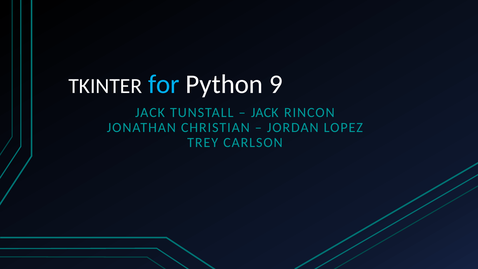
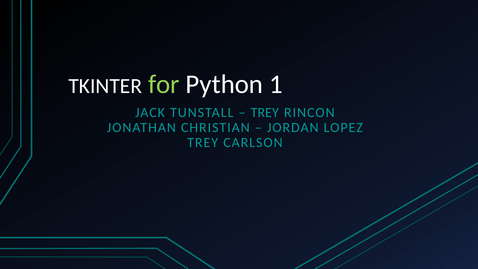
for colour: light blue -> light green
9: 9 -> 1
JACK at (265, 112): JACK -> TREY
